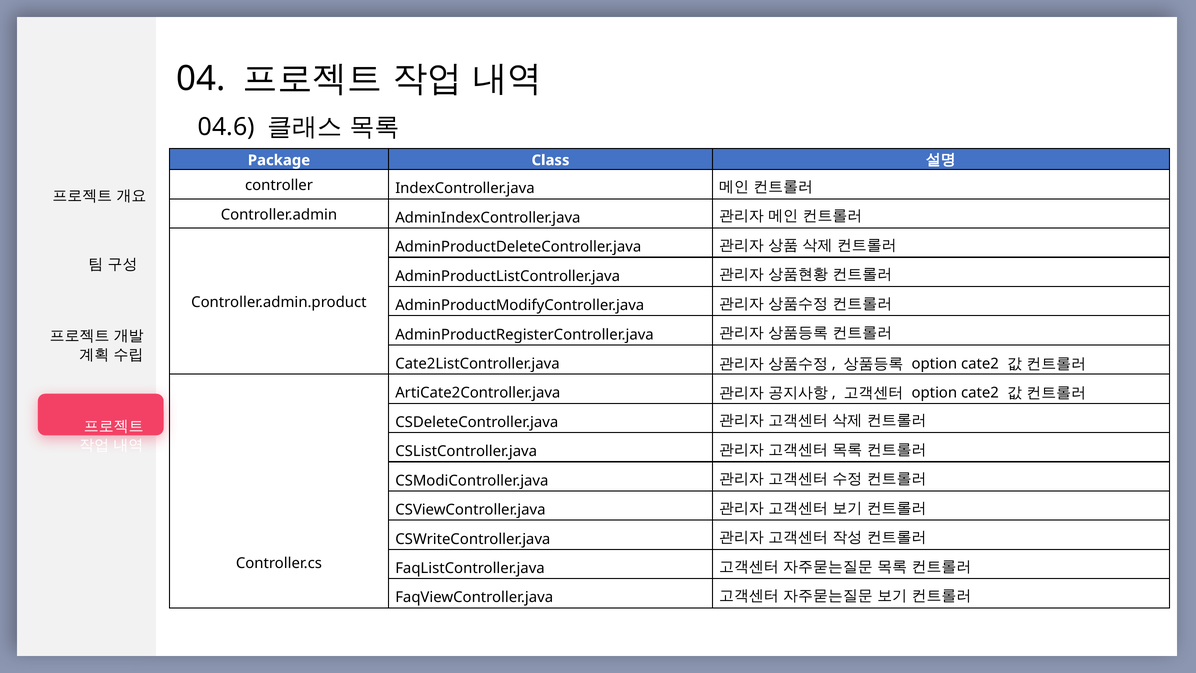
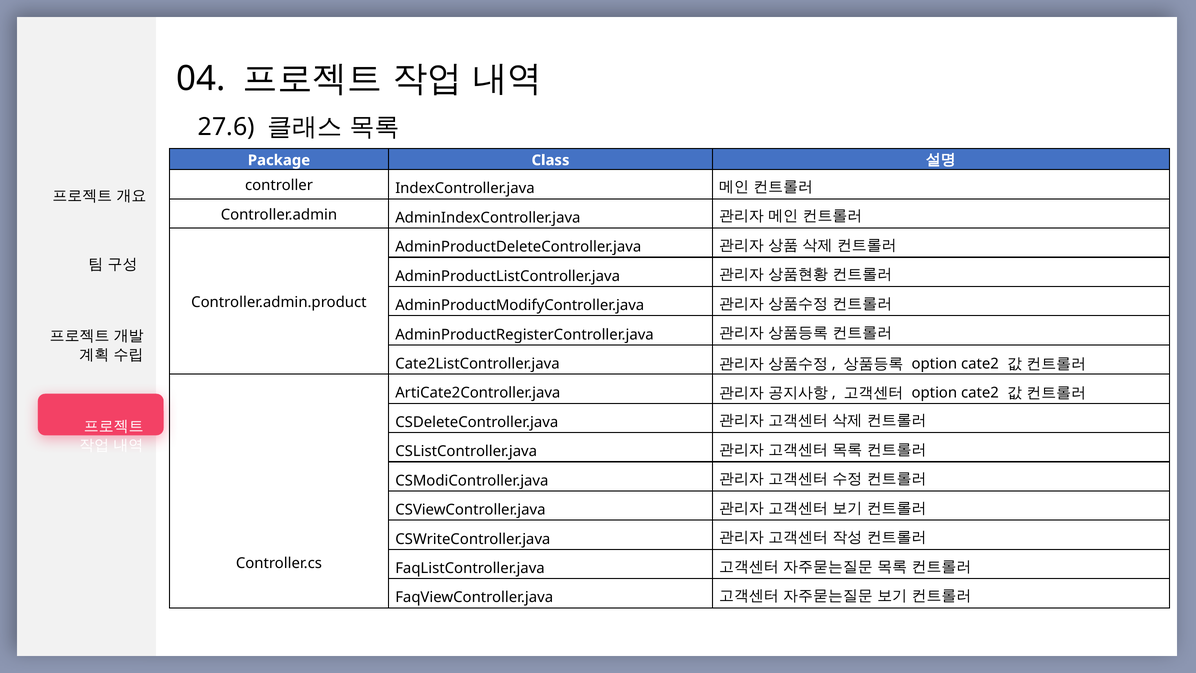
04.6: 04.6 -> 27.6
